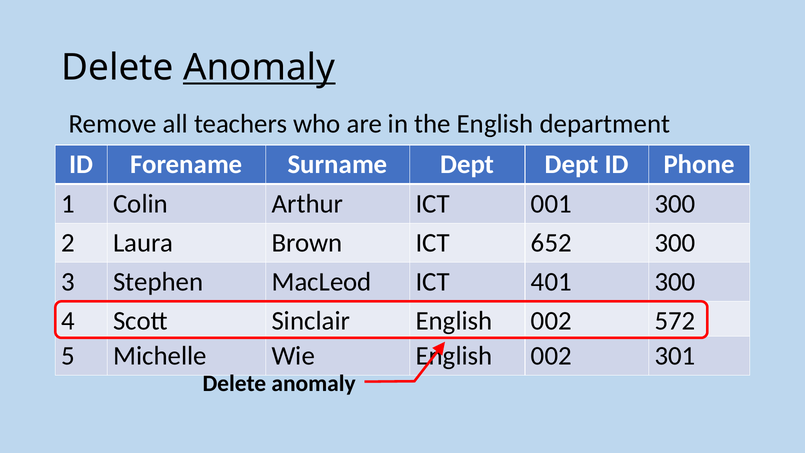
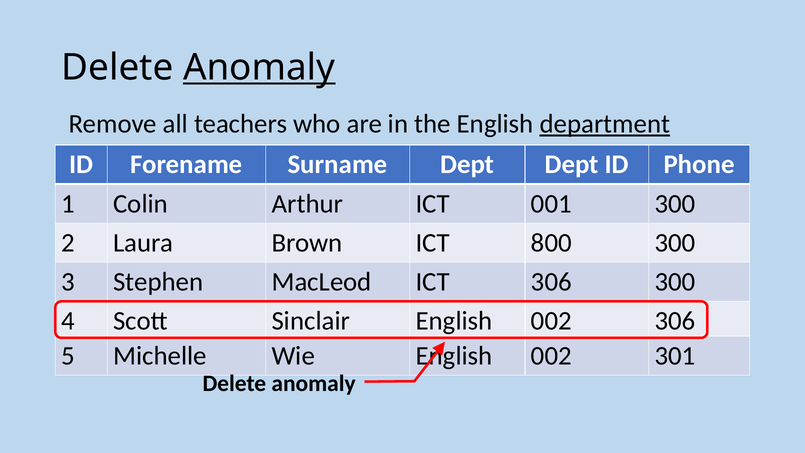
department underline: none -> present
652: 652 -> 800
ICT 401: 401 -> 306
002 572: 572 -> 306
